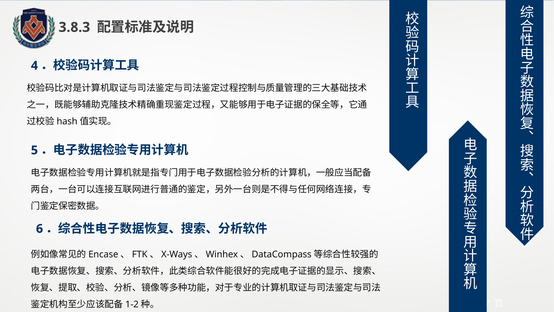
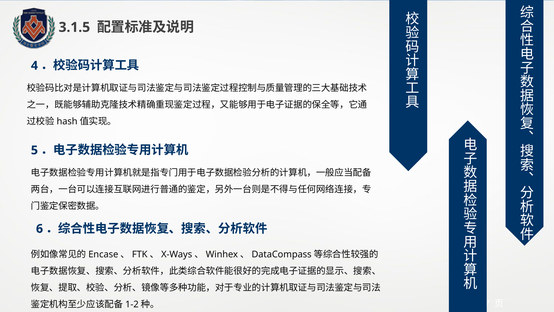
3.8.3: 3.8.3 -> 3.1.5
